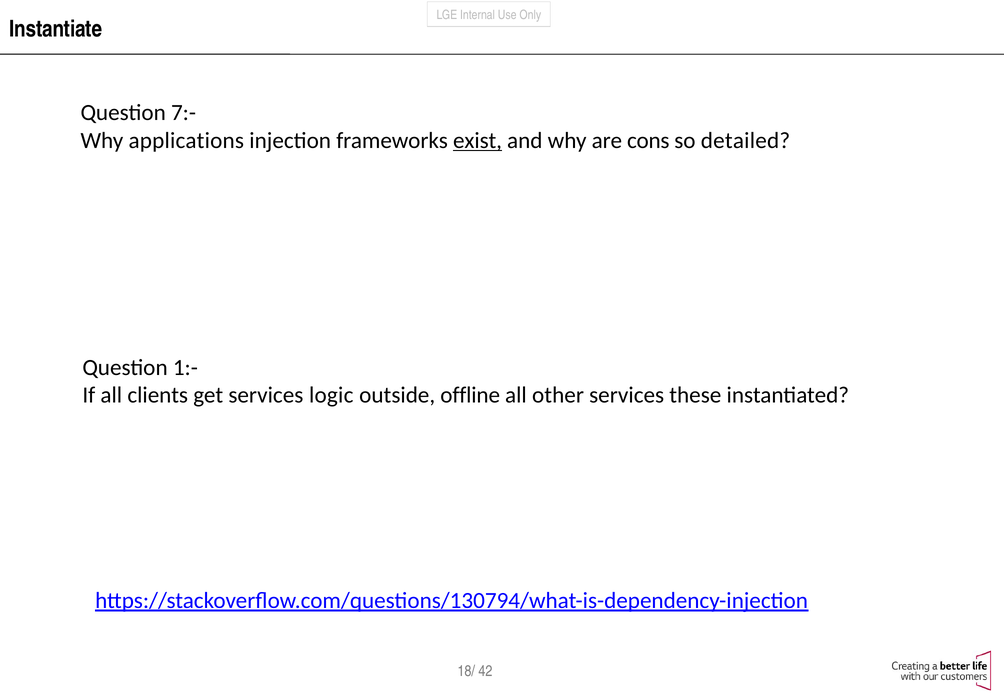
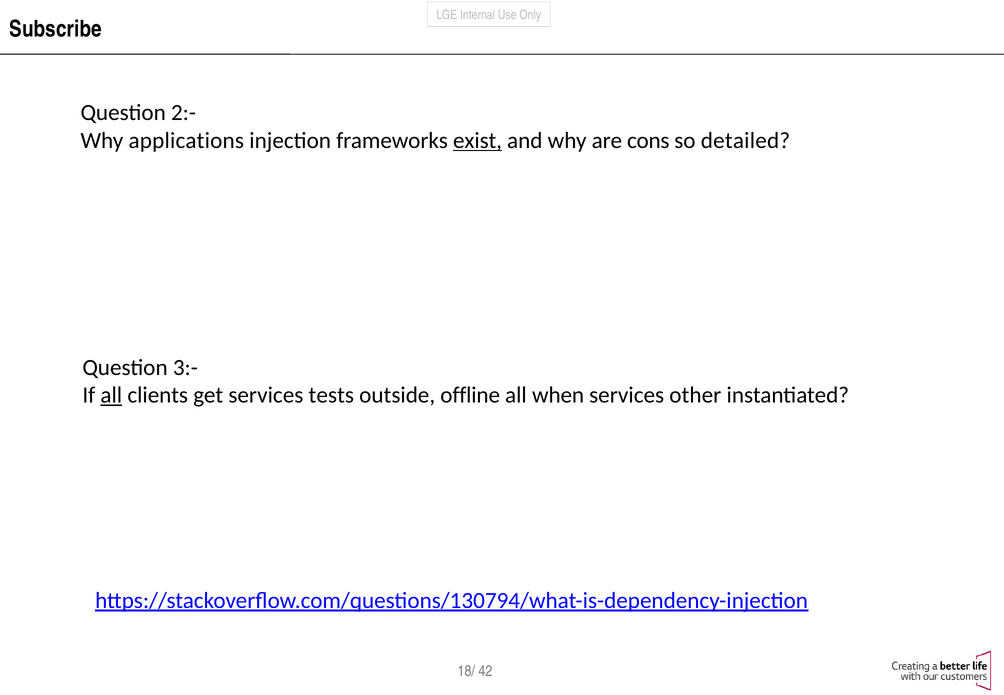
Instantiate: Instantiate -> Subscribe
7:-: 7:- -> 2:-
1:-: 1:- -> 3:-
all at (111, 395) underline: none -> present
logic: logic -> tests
other: other -> when
these: these -> other
